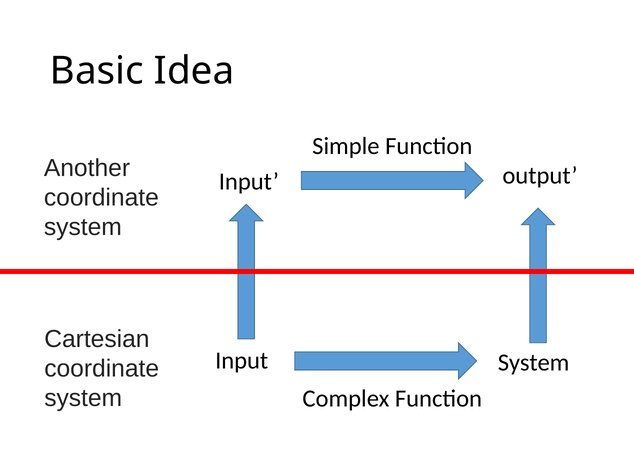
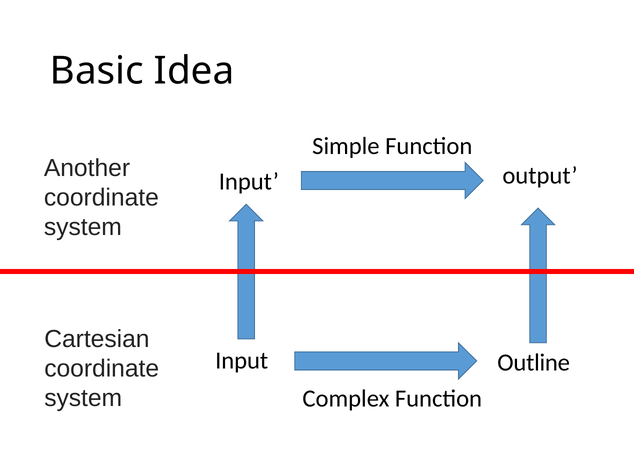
Input System: System -> Outline
